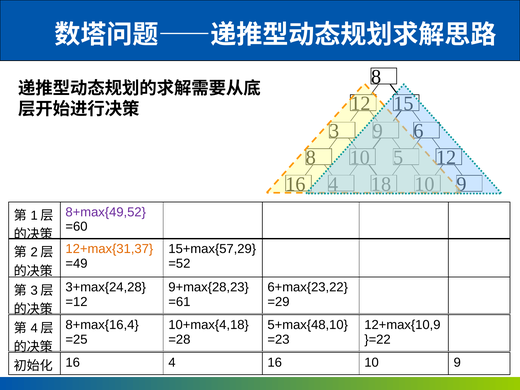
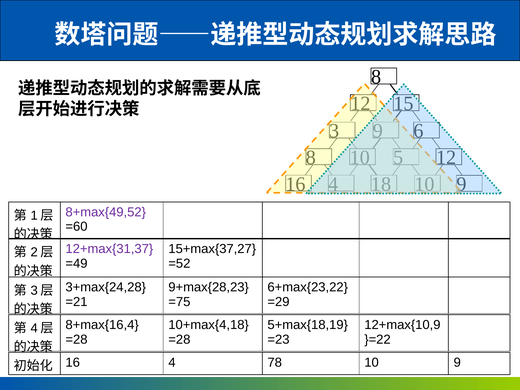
12+max{31,37 colour: orange -> purple
15+max{57,29: 15+max{57,29 -> 15+max{37,27
=12: =12 -> =21
=61: =61 -> =75
5+max{48,10: 5+max{48,10 -> 5+max{18,19
=25 at (77, 339): =25 -> =28
16 4 16: 16 -> 78
